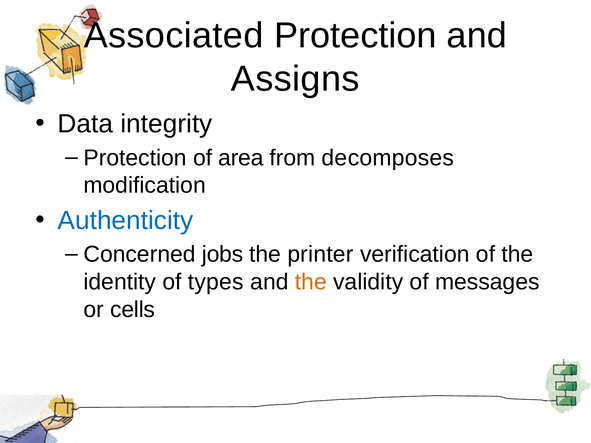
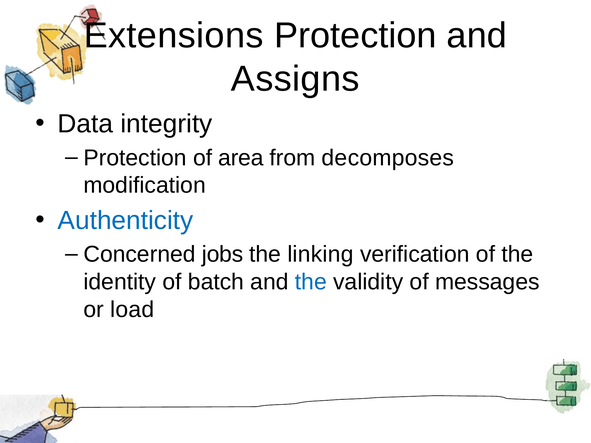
Associated: Associated -> Extensions
printer: printer -> linking
types: types -> batch
the at (311, 282) colour: orange -> blue
cells: cells -> load
